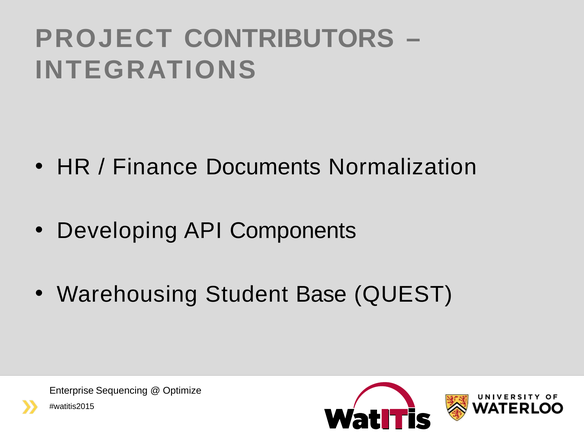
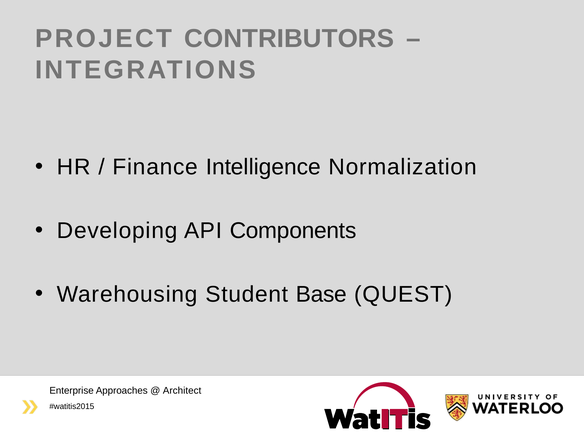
Documents: Documents -> Intelligence
Sequencing: Sequencing -> Approaches
Optimize: Optimize -> Architect
